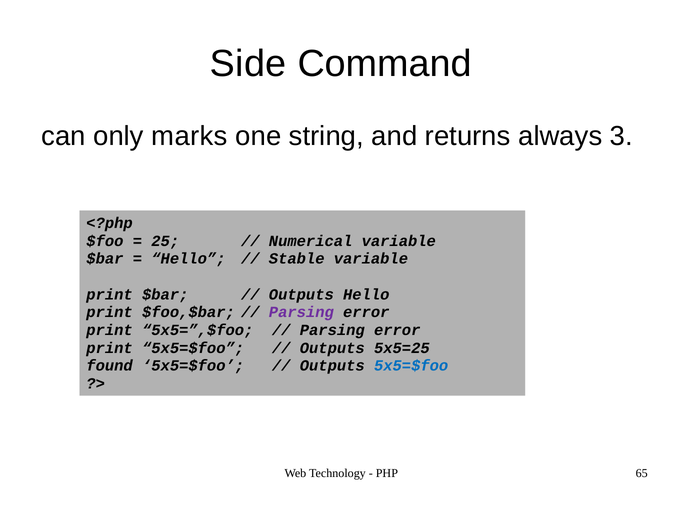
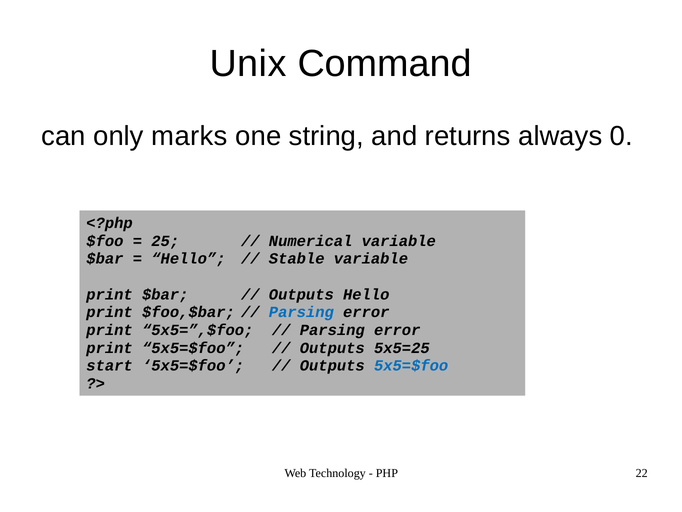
Side: Side -> Unix
3: 3 -> 0
Parsing at (301, 312) colour: purple -> blue
found: found -> start
65: 65 -> 22
